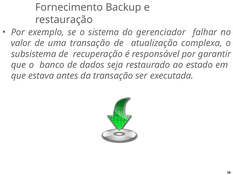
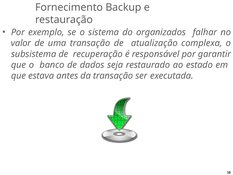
gerenciador: gerenciador -> organizados
